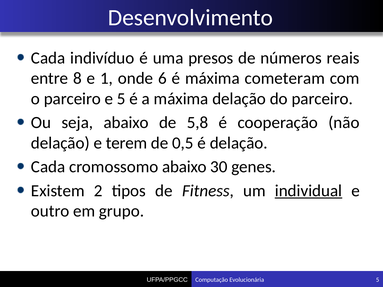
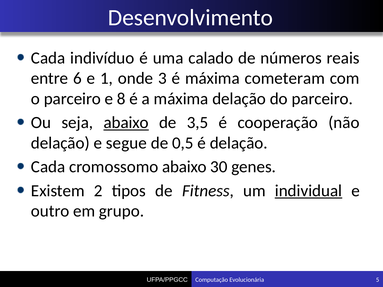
presos: presos -> calado
8: 8 -> 6
6: 6 -> 3
e 5: 5 -> 8
abaixo at (126, 123) underline: none -> present
5,8: 5,8 -> 3,5
terem: terem -> segue
